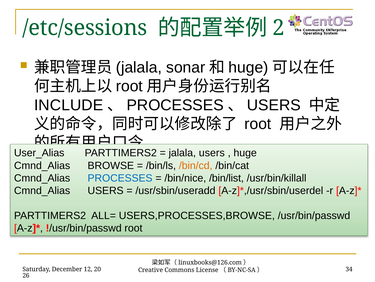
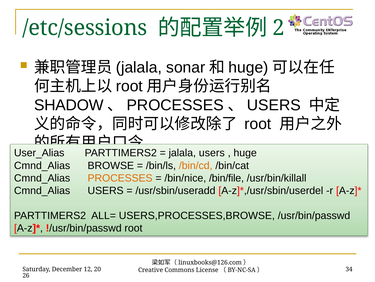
INCLUDE: INCLUDE -> SHADOW
PROCESSES at (120, 178) colour: blue -> orange
/bin/list: /bin/list -> /bin/file
